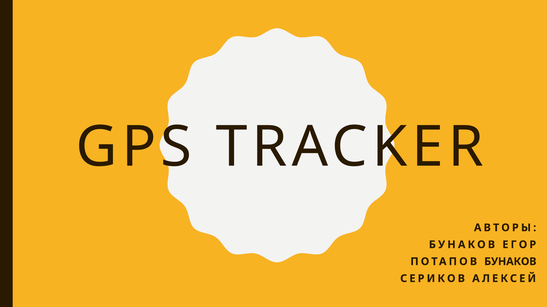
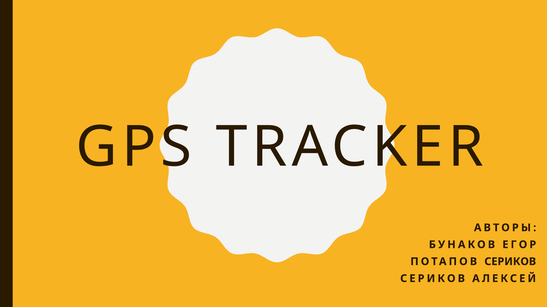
ПОТАПОВ БУНАКОВ: БУНАКОВ -> СЕРИКОВ
